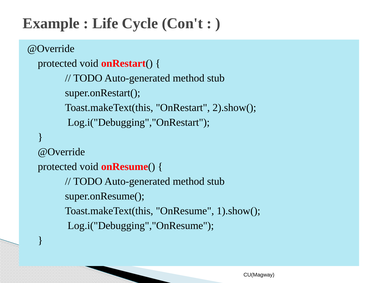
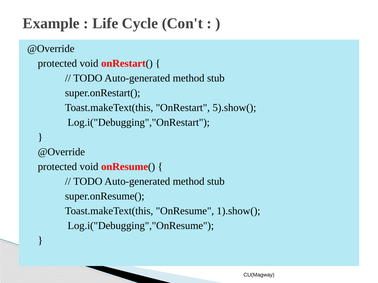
2).show(: 2).show( -> 5).show(
